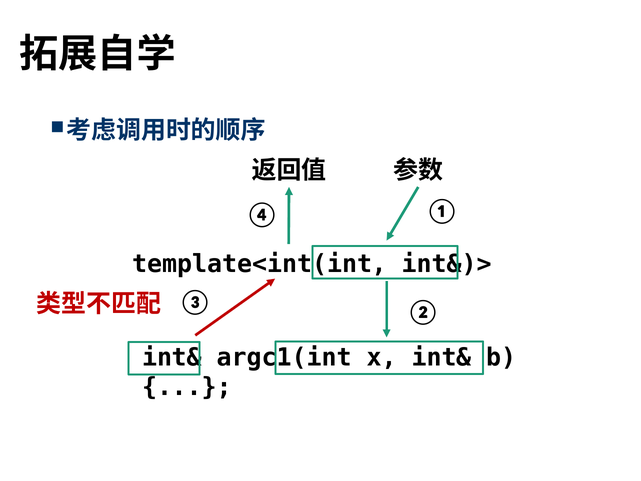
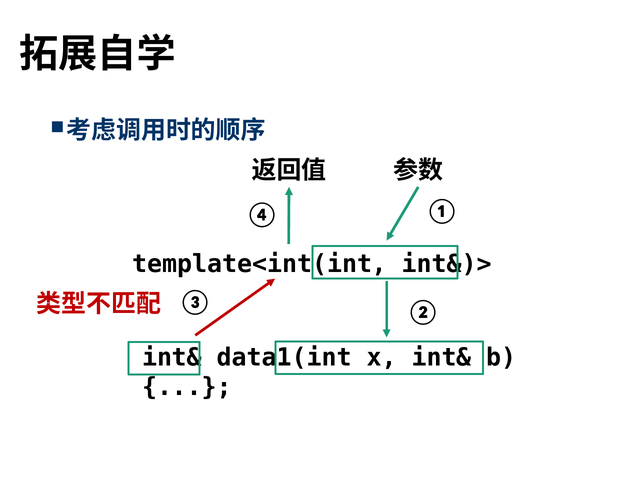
argc1(int: argc1(int -> data1(int
